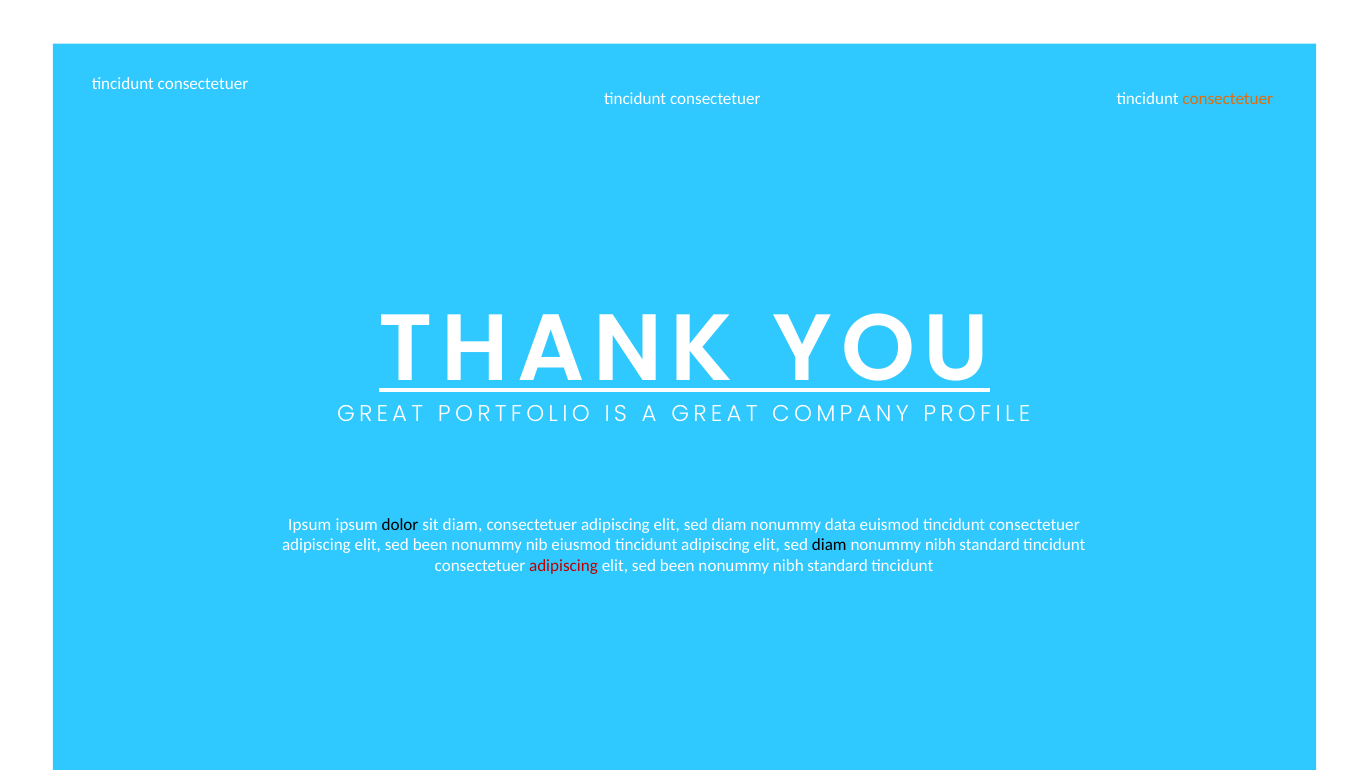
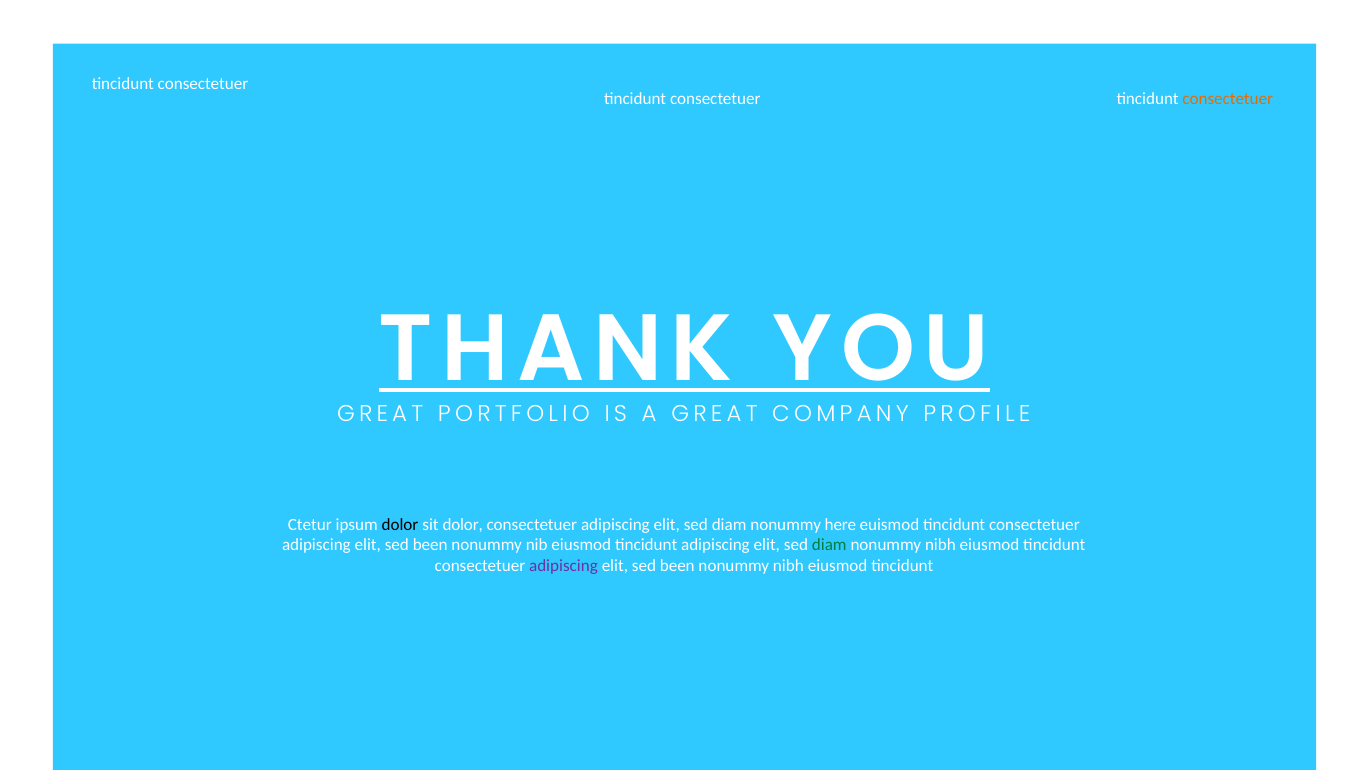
Ipsum at (310, 525): Ipsum -> Ctetur
sit diam: diam -> dolor
data: data -> here
diam at (829, 545) colour: black -> green
standard at (990, 545): standard -> eiusmod
adipiscing at (563, 566) colour: red -> purple
standard at (838, 566): standard -> eiusmod
